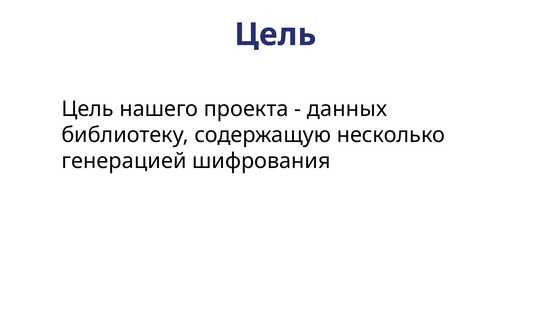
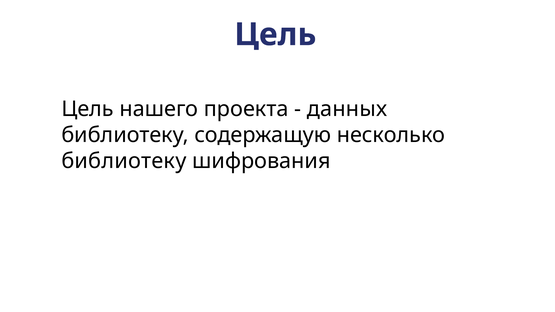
генерацией at (124, 161): генерацией -> библиотеку
